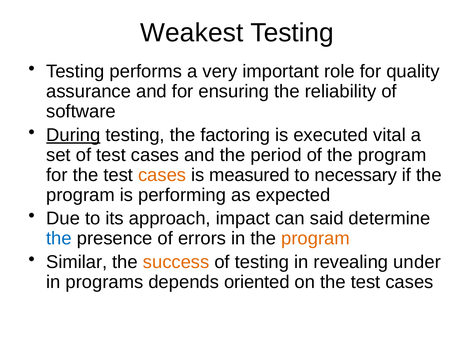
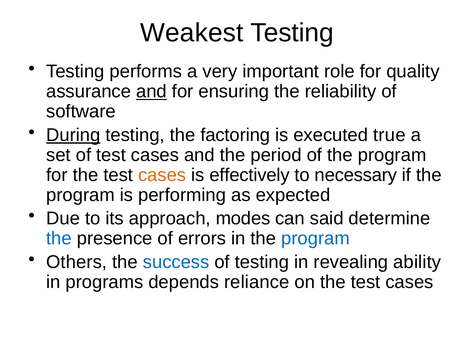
and at (152, 91) underline: none -> present
vital: vital -> true
measured: measured -> effectively
impact: impact -> modes
program at (315, 238) colour: orange -> blue
Similar: Similar -> Others
success colour: orange -> blue
under: under -> ability
oriented: oriented -> reliance
